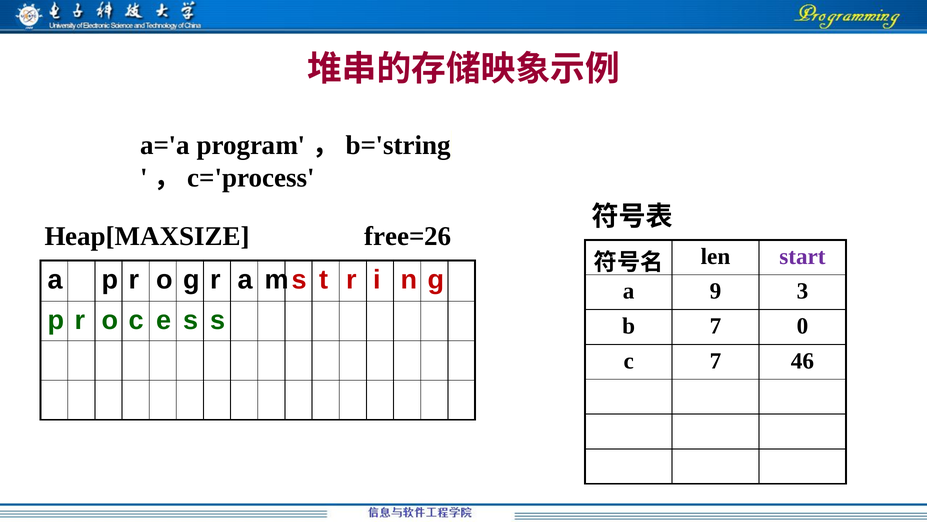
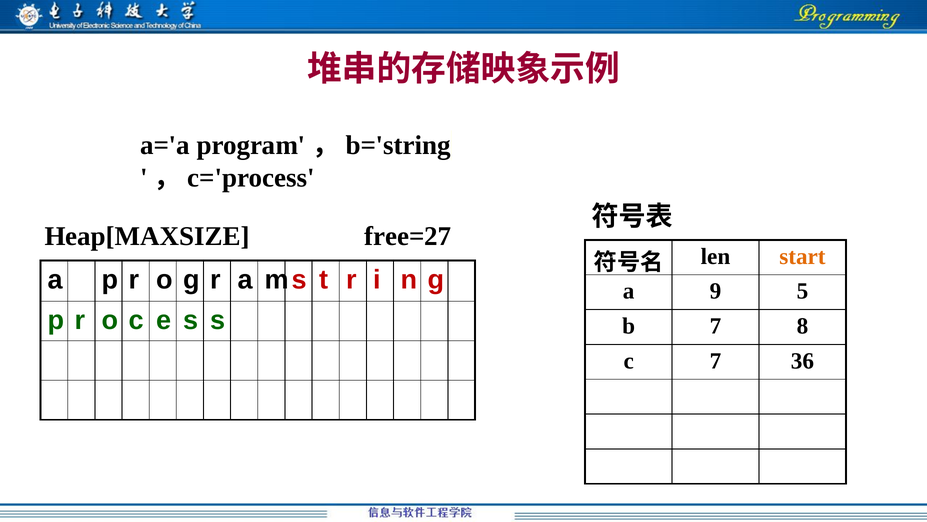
free=26: free=26 -> free=27
start colour: purple -> orange
3: 3 -> 5
0: 0 -> 8
46: 46 -> 36
